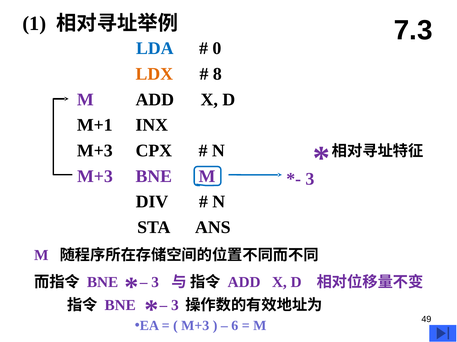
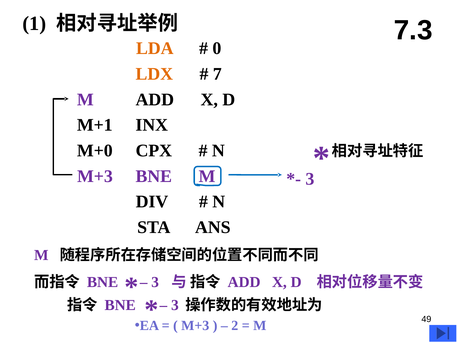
LDA colour: blue -> orange
8: 8 -> 7
M+3 at (95, 151): M+3 -> M+0
6: 6 -> 2
